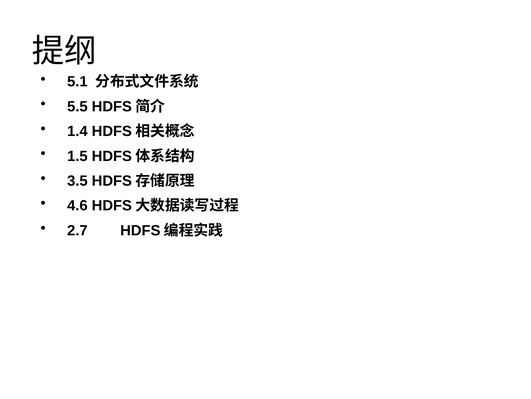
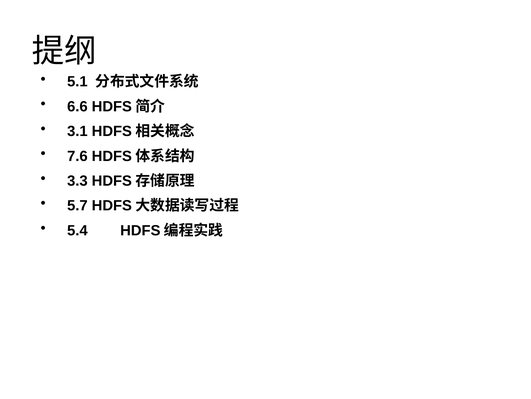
5.5: 5.5 -> 6.6
1.4: 1.4 -> 3.1
1.5: 1.5 -> 7.6
3.5: 3.5 -> 3.3
4.6: 4.6 -> 5.7
2.7: 2.7 -> 5.4
